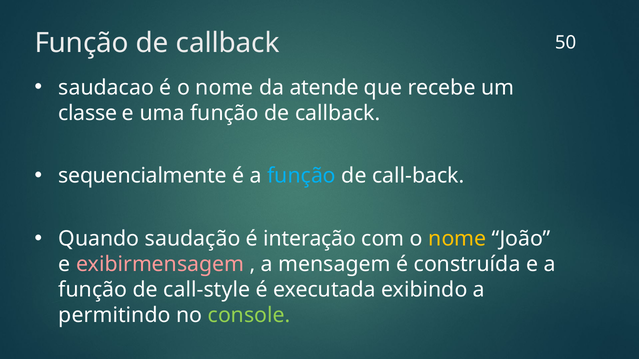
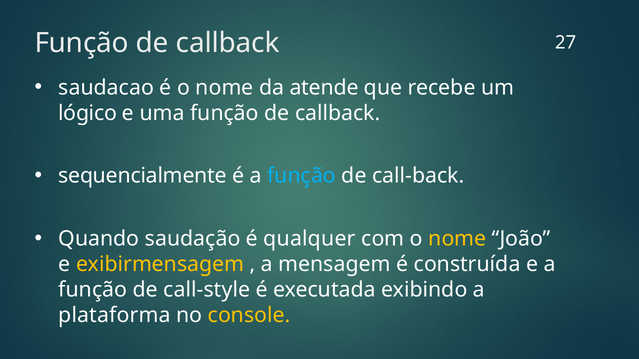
50: 50 -> 27
classe: classe -> lógico
interação: interação -> qualquer
exibirmensagem colour: pink -> yellow
permitindo: permitindo -> plataforma
console colour: light green -> yellow
